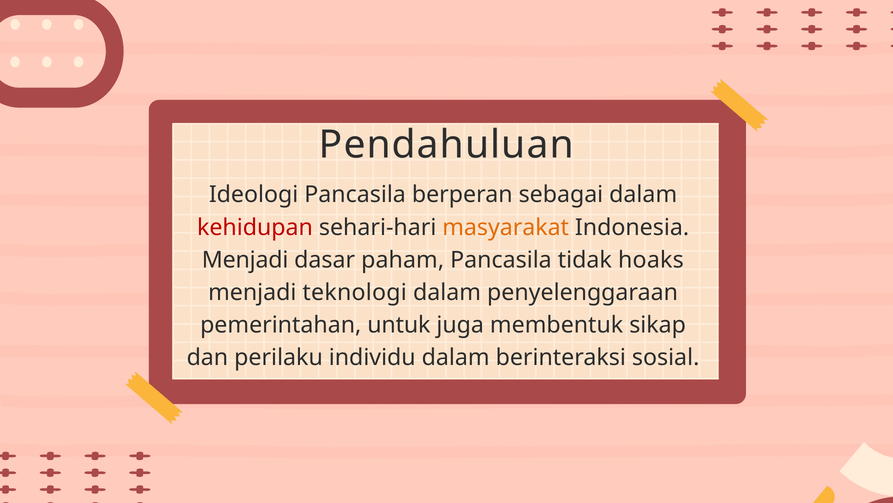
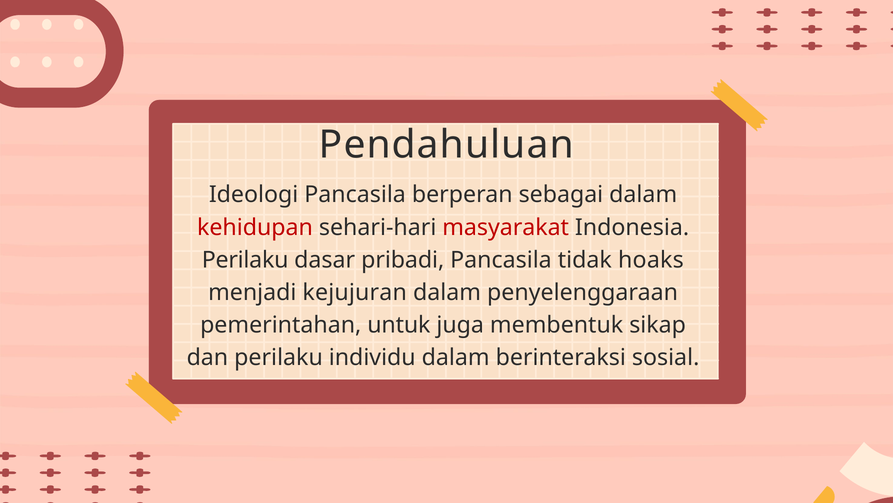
masyarakat colour: orange -> red
Menjadi at (245, 260): Menjadi -> Perilaku
paham: paham -> pribadi
teknologi: teknologi -> kejujuran
